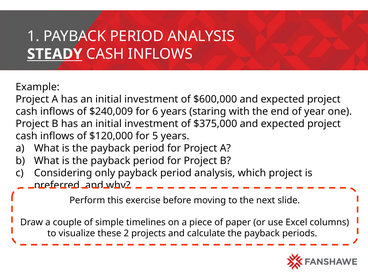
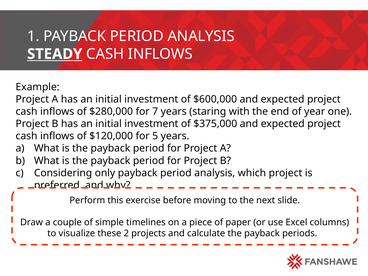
$240,009: $240,009 -> $280,000
6: 6 -> 7
